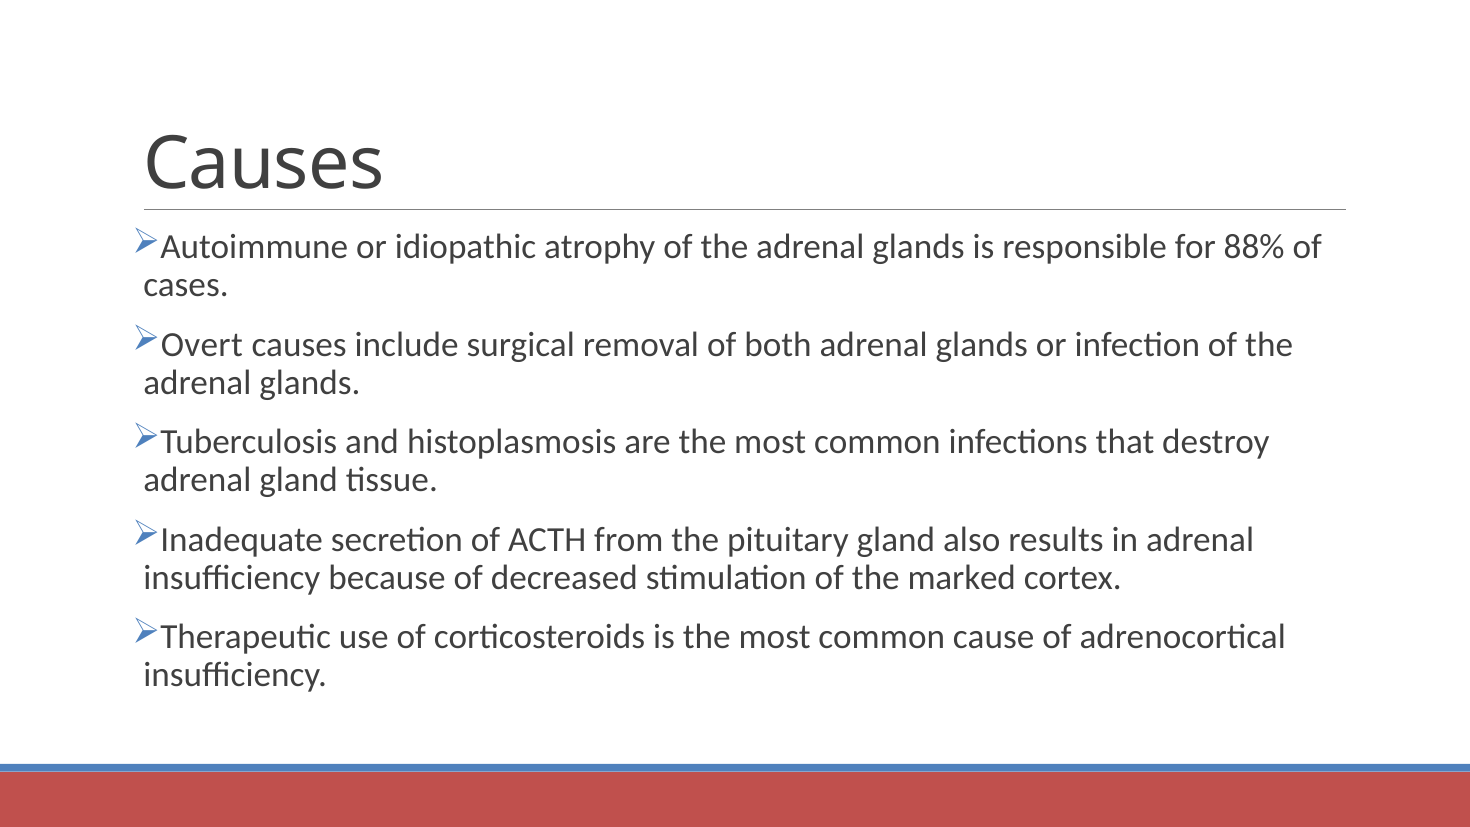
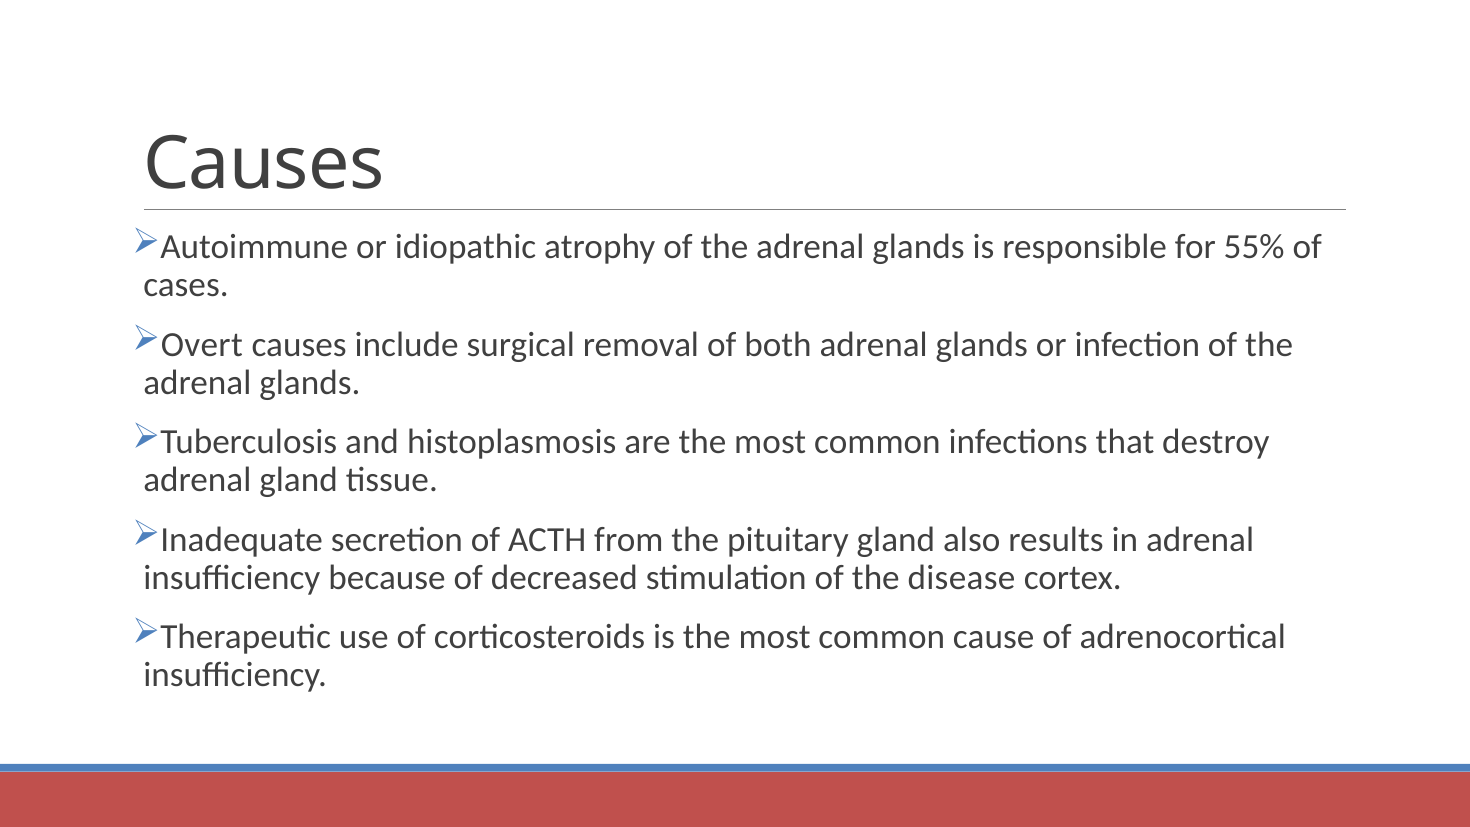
88%: 88% -> 55%
marked: marked -> disease
